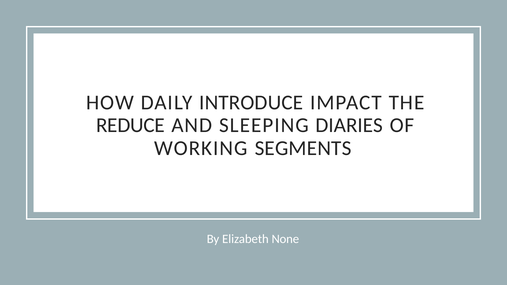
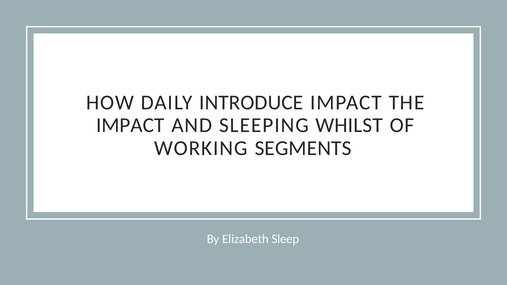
REDUCE at (130, 125): REDUCE -> IMPACT
DIARIES: DIARIES -> WHILST
None: None -> Sleep
